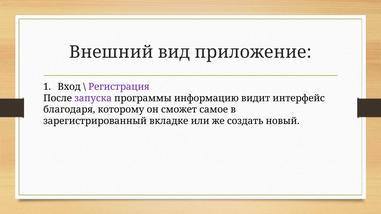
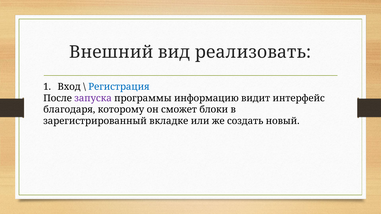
приложение: приложение -> реализовать
Регистрация colour: purple -> blue
самое: самое -> блоки
